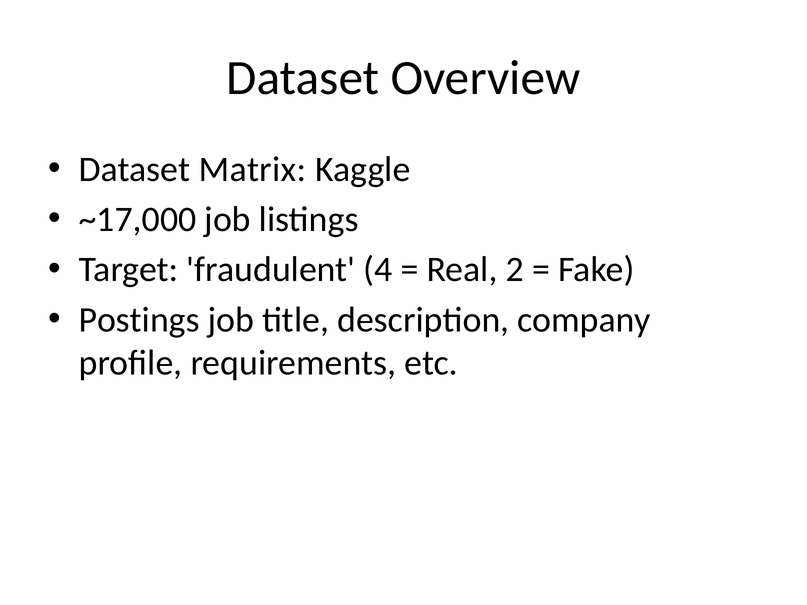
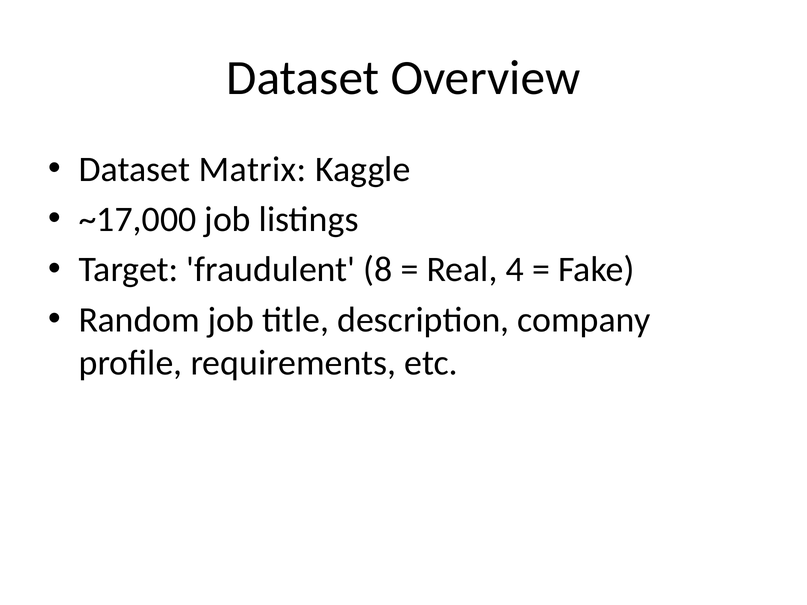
4: 4 -> 8
2: 2 -> 4
Postings: Postings -> Random
